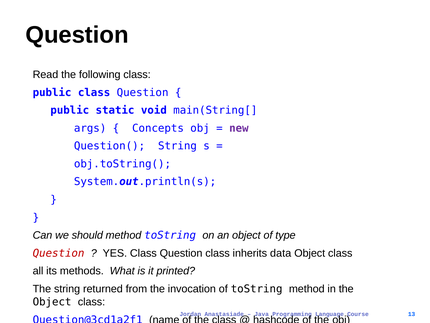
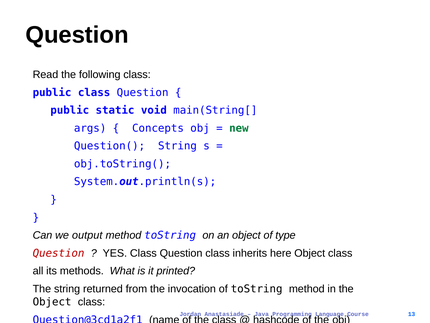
new colour: purple -> green
should: should -> output
data: data -> here
